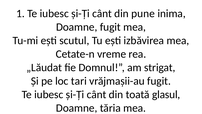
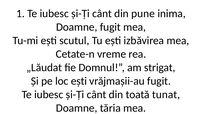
loc tari: tari -> ești
glasul: glasul -> tunat
